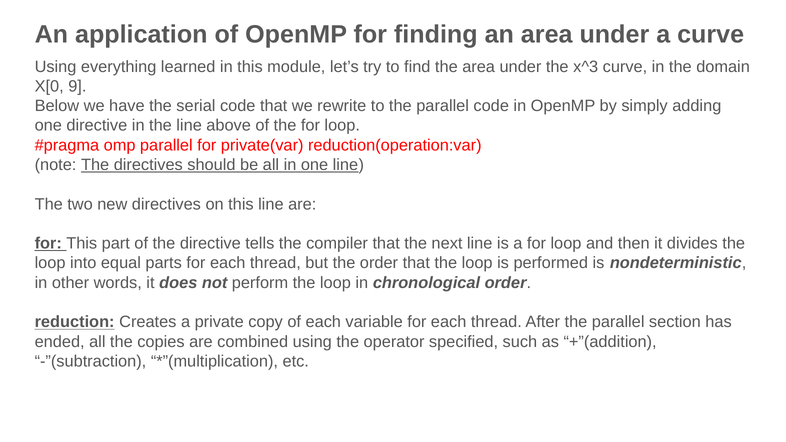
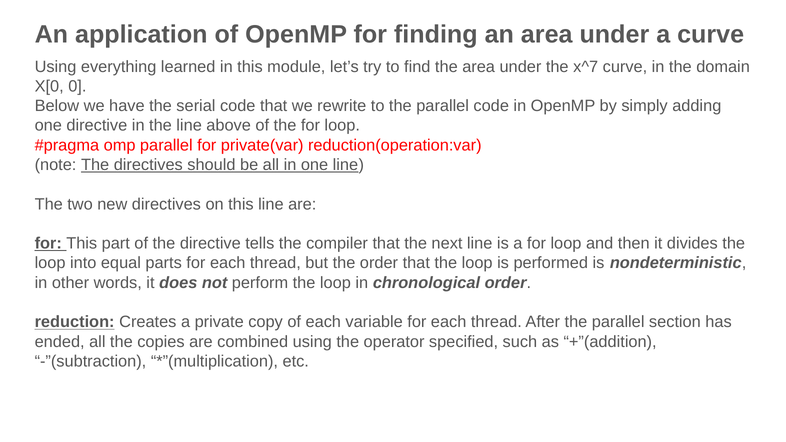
x^3: x^3 -> x^7
9: 9 -> 0
